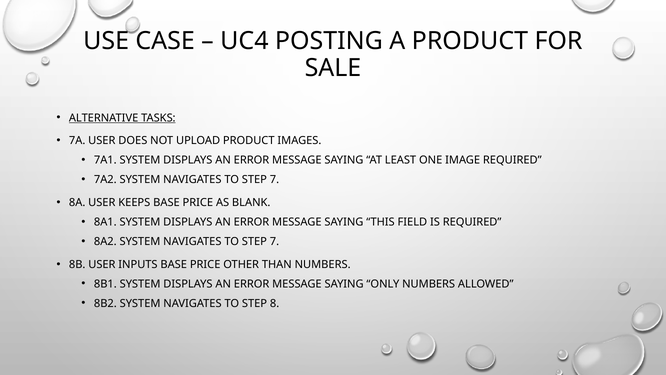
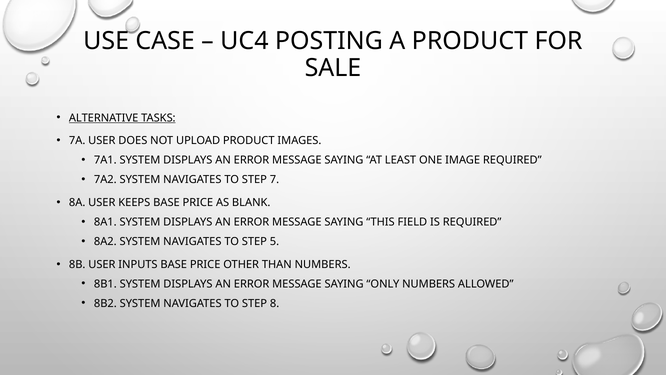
7 at (274, 241): 7 -> 5
